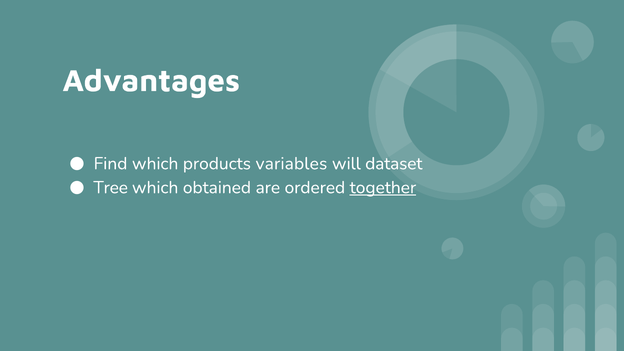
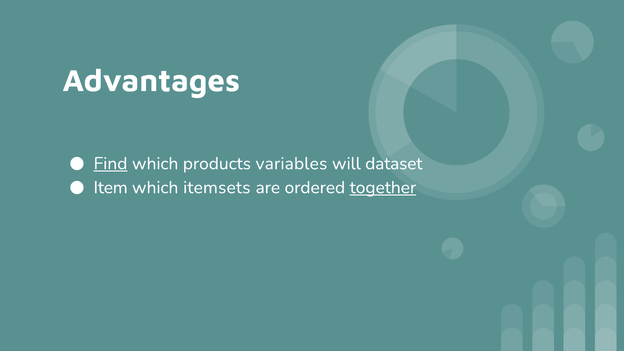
Find underline: none -> present
Tree: Tree -> Item
obtained: obtained -> itemsets
